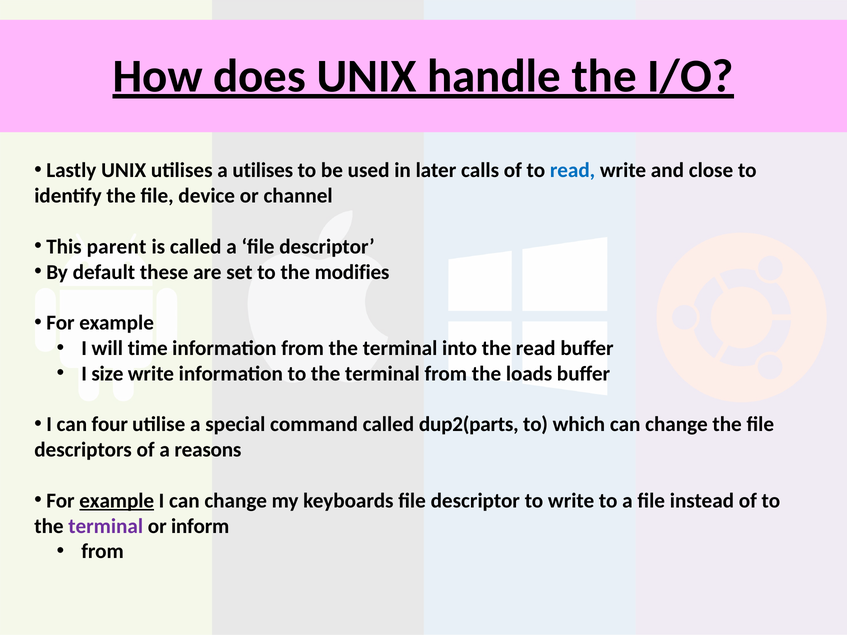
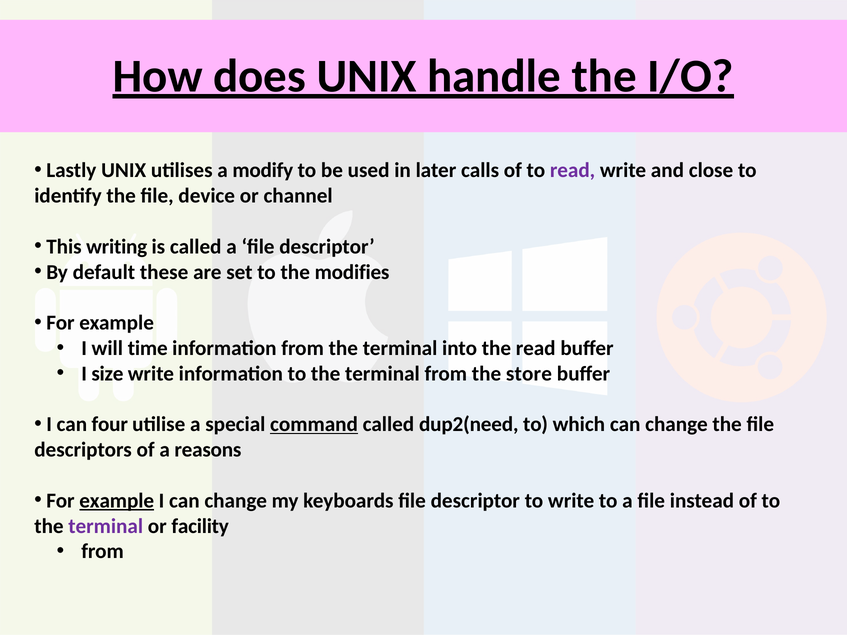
a utilises: utilises -> modify
read at (573, 171) colour: blue -> purple
parent: parent -> writing
loads: loads -> store
command underline: none -> present
dup2(parts: dup2(parts -> dup2(need
inform: inform -> facility
